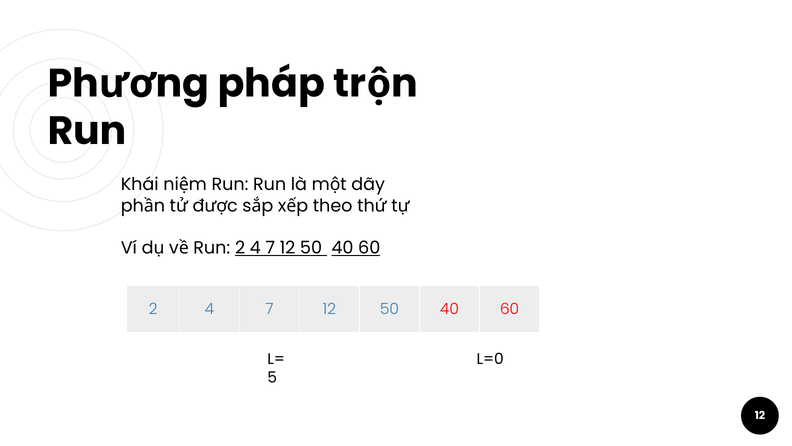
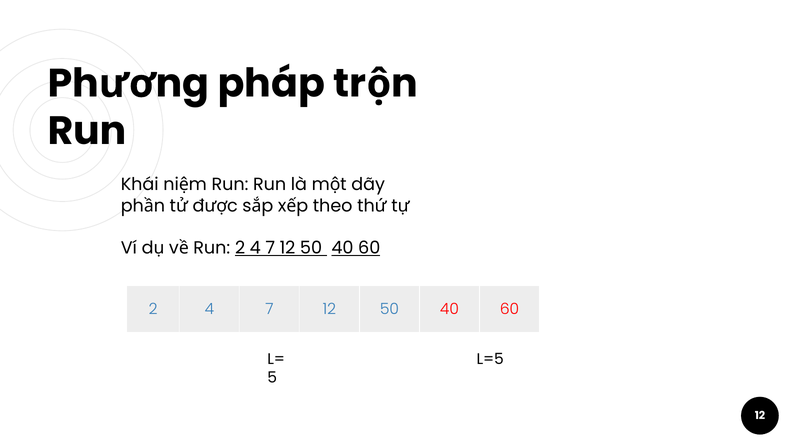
L=0: L=0 -> L=5
